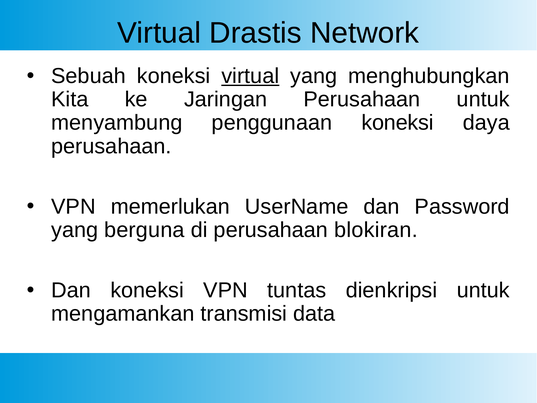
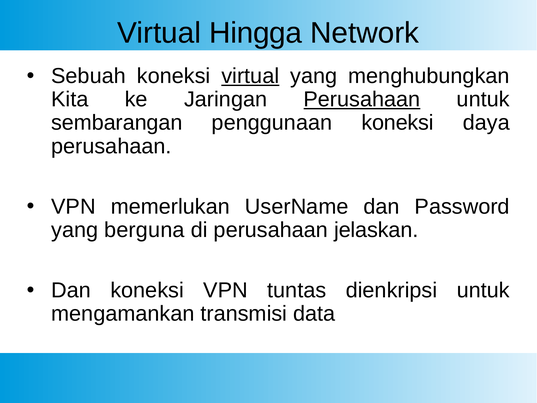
Drastis: Drastis -> Hingga
Perusahaan at (362, 99) underline: none -> present
menyambung: menyambung -> sembarangan
blokiran: blokiran -> jelaskan
